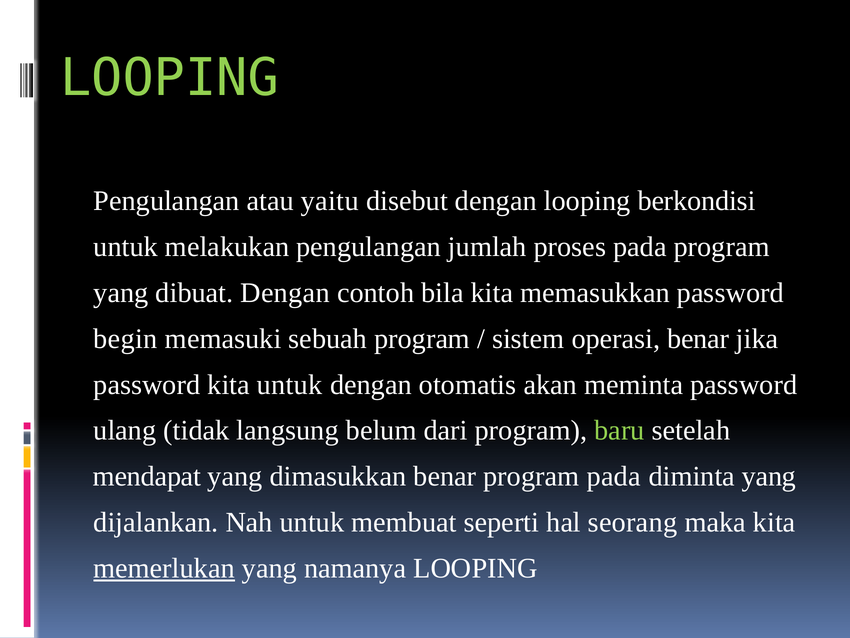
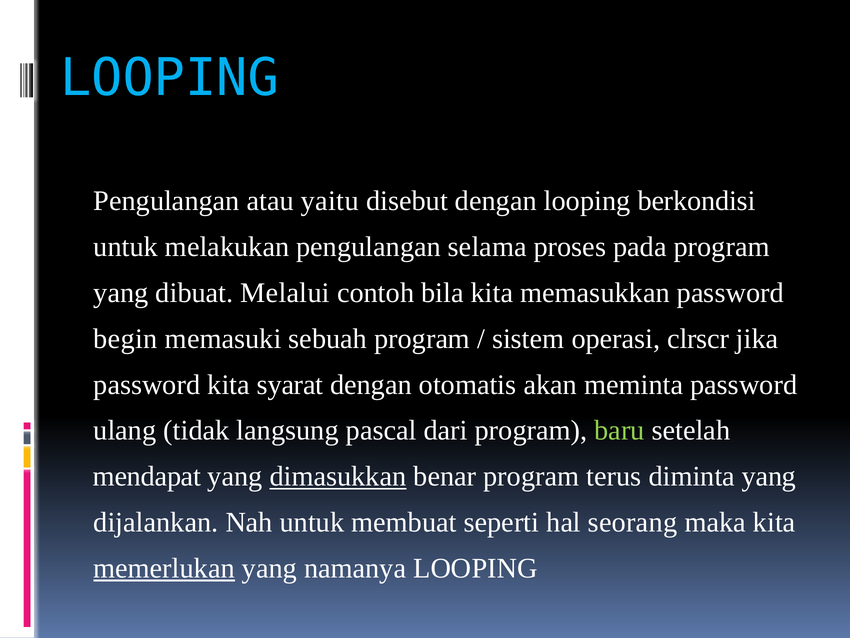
LOOPING at (170, 78) colour: light green -> light blue
jumlah: jumlah -> selama
dibuat Dengan: Dengan -> Melalui
operasi benar: benar -> clrscr
kita untuk: untuk -> syarat
belum: belum -> pascal
dimasukkan underline: none -> present
program pada: pada -> terus
